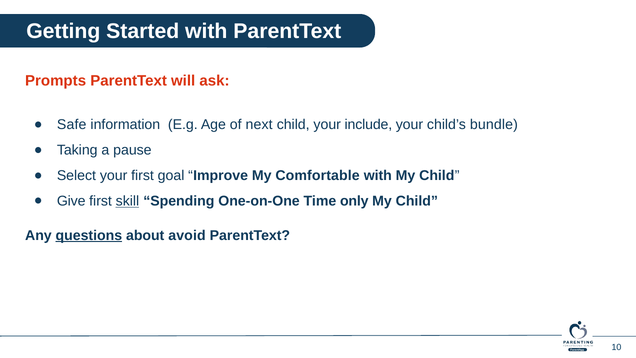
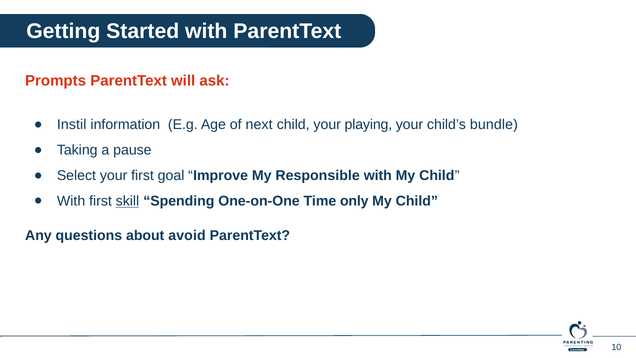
Safe: Safe -> Instil
include: include -> playing
Comfortable: Comfortable -> Responsible
Give at (71, 201): Give -> With
questions underline: present -> none
